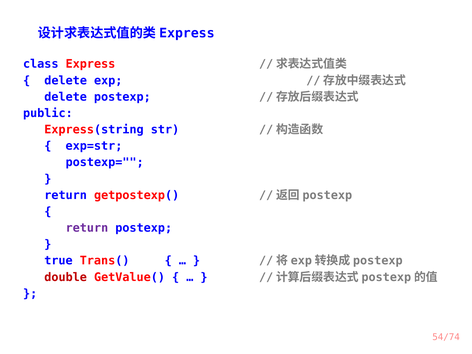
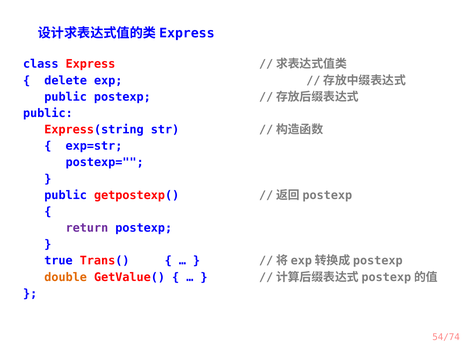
delete at (66, 97): delete -> public
return at (66, 195): return -> public
double colour: red -> orange
